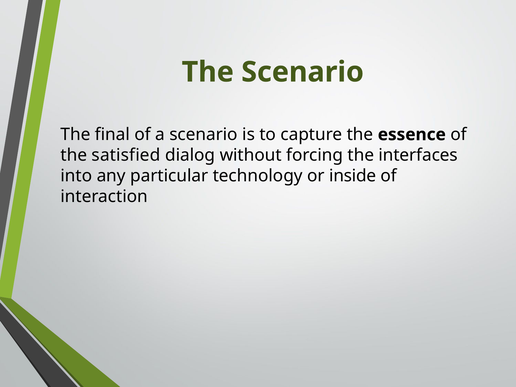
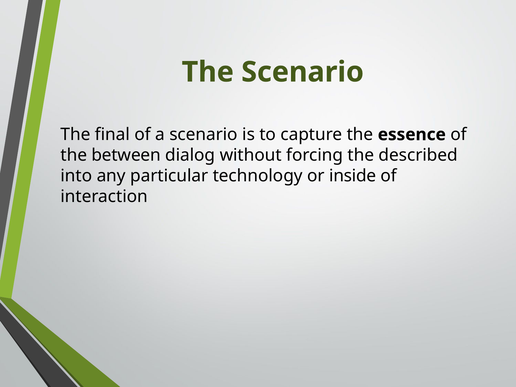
satisfied: satisfied -> between
interfaces: interfaces -> described
